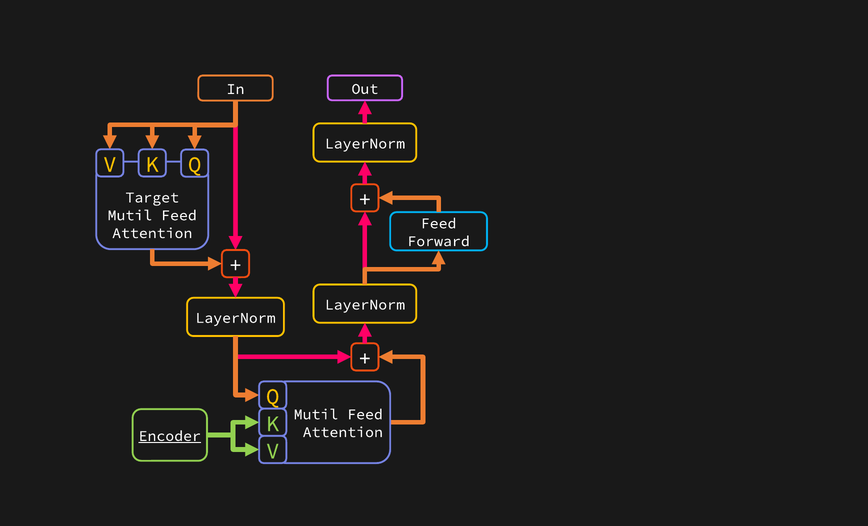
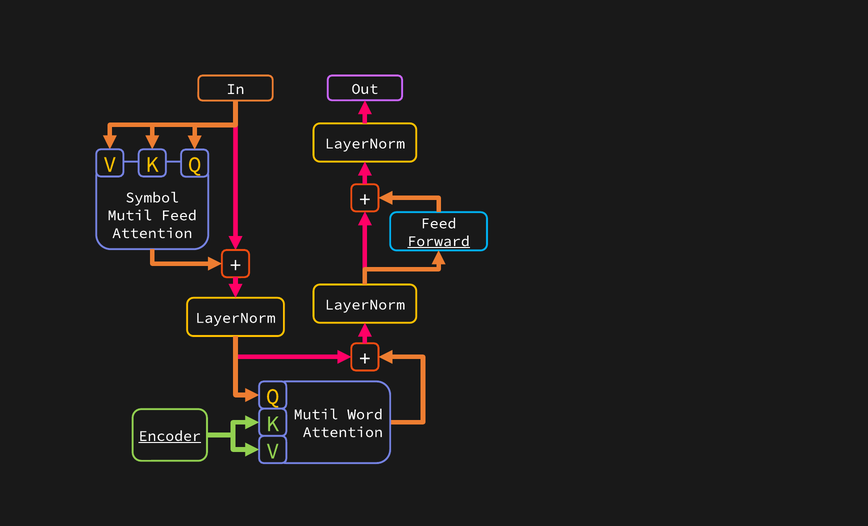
Target: Target -> Symbol
Forward underline: none -> present
Feed at (365, 414): Feed -> Word
